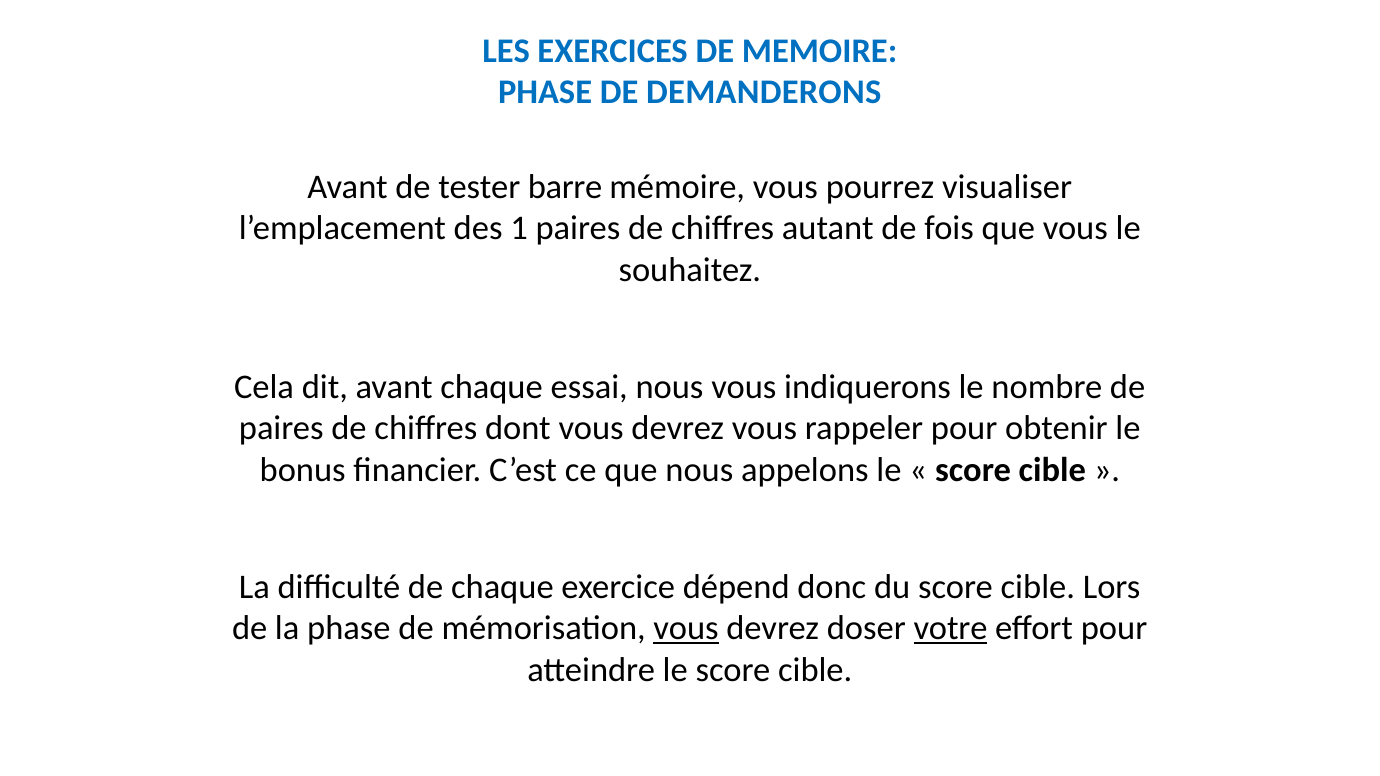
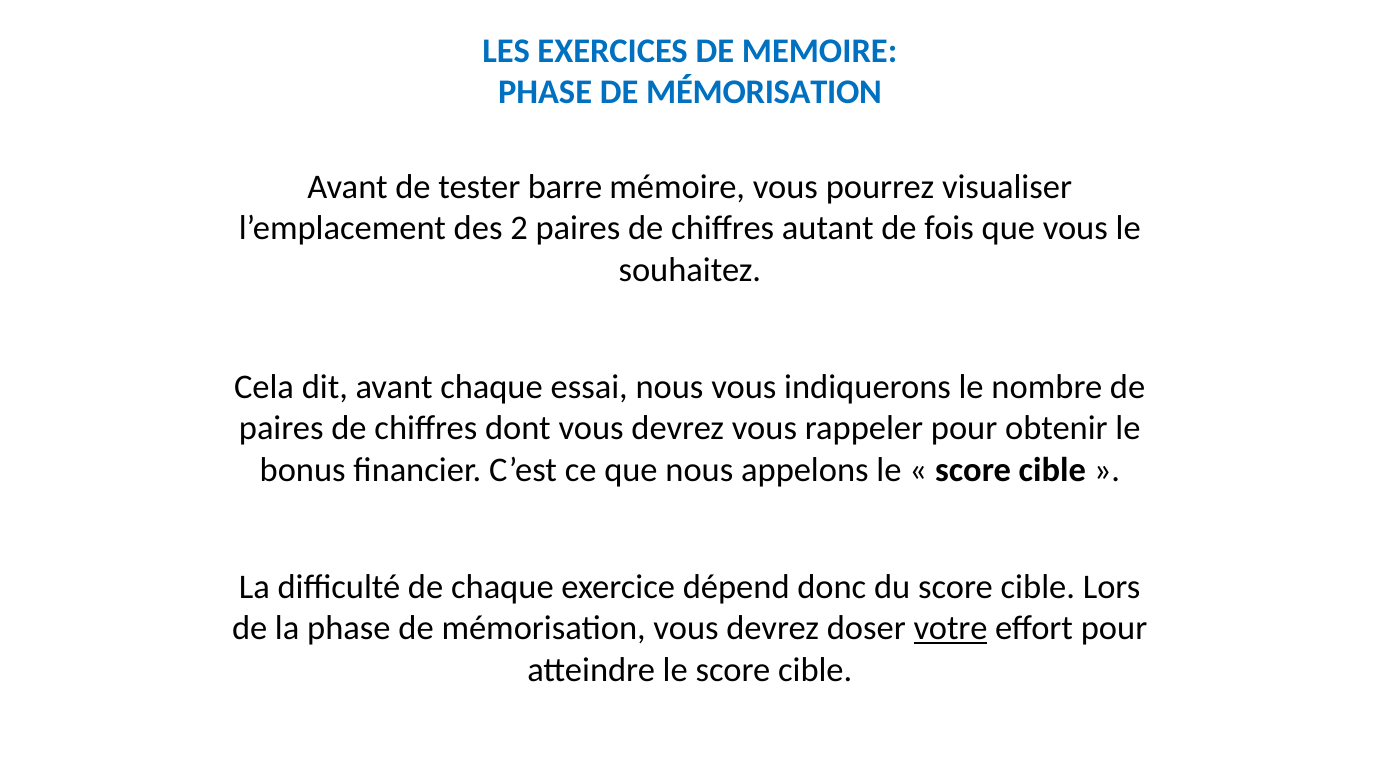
DEMANDERONS at (764, 92): DEMANDERONS -> MÉMORISATION
1: 1 -> 2
vous at (686, 629) underline: present -> none
